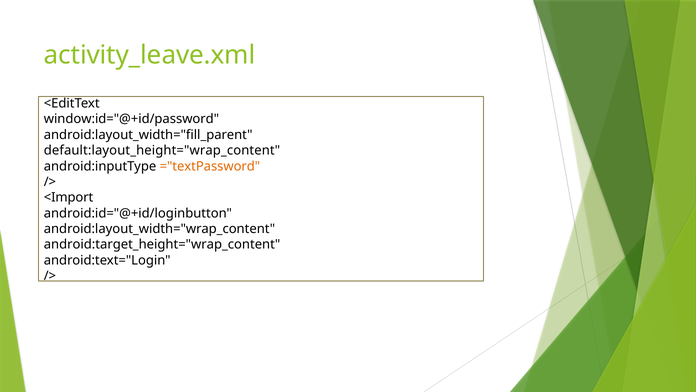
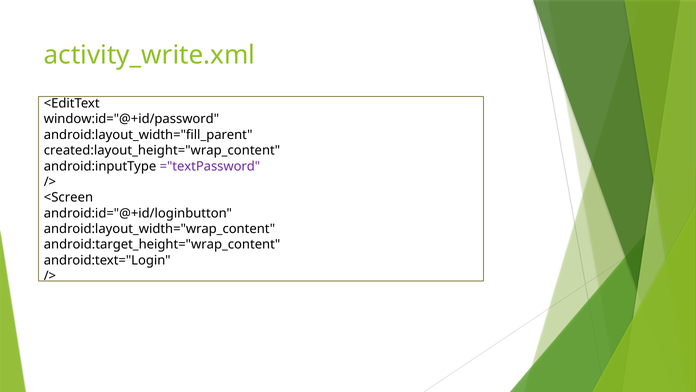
activity_leave.xml: activity_leave.xml -> activity_write.xml
default:layout_height="wrap_content: default:layout_height="wrap_content -> created:layout_height="wrap_content
="textPassword colour: orange -> purple
<Import: <Import -> <Screen
